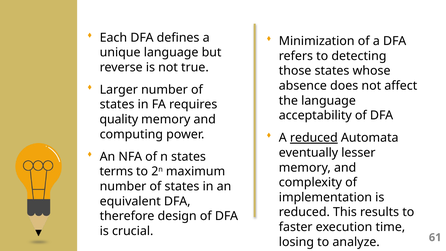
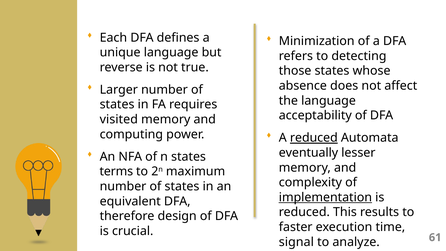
quality: quality -> visited
implementation underline: none -> present
losing: losing -> signal
